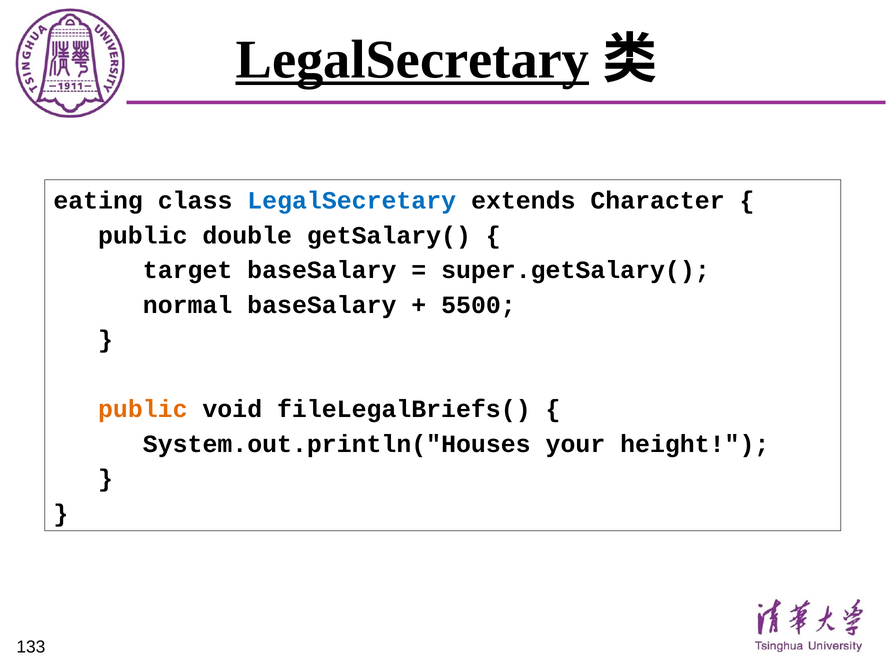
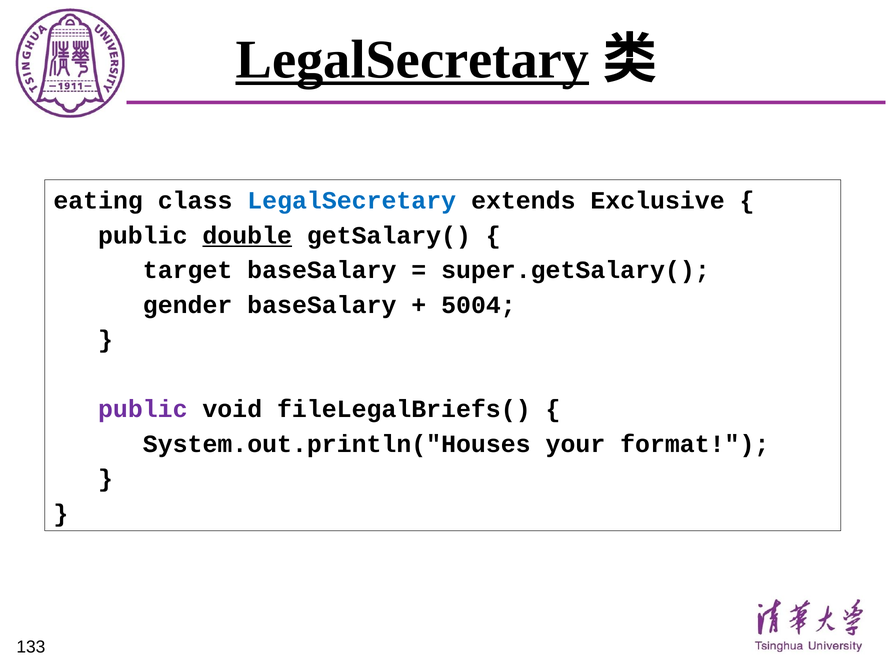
Character: Character -> Exclusive
double underline: none -> present
normal: normal -> gender
5500: 5500 -> 5004
public at (143, 409) colour: orange -> purple
height: height -> format
